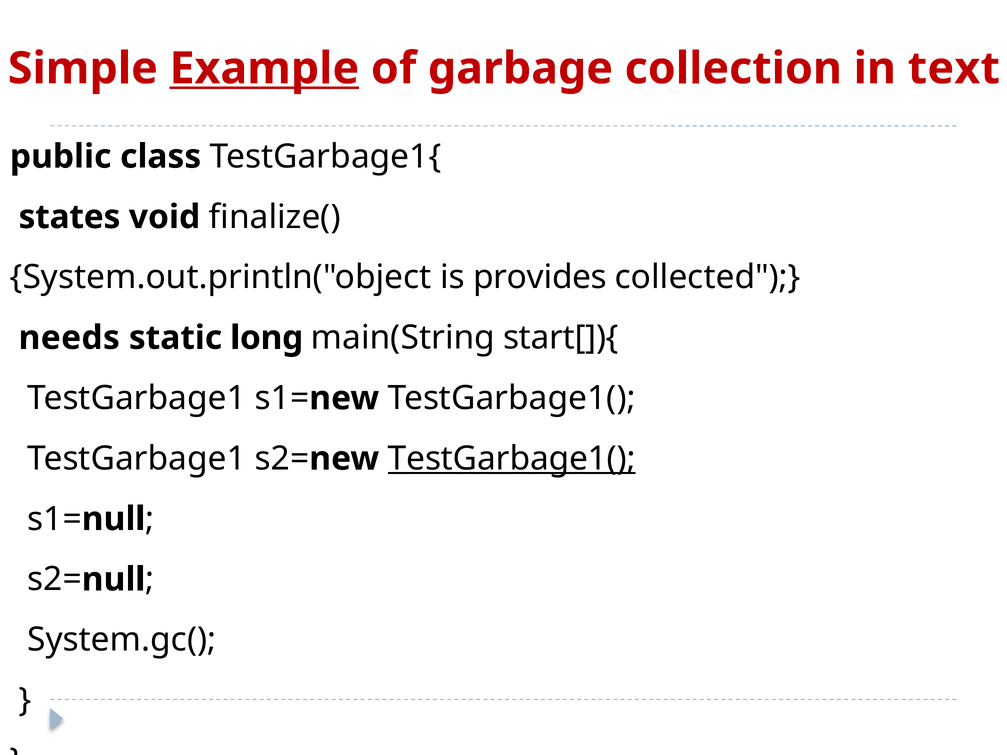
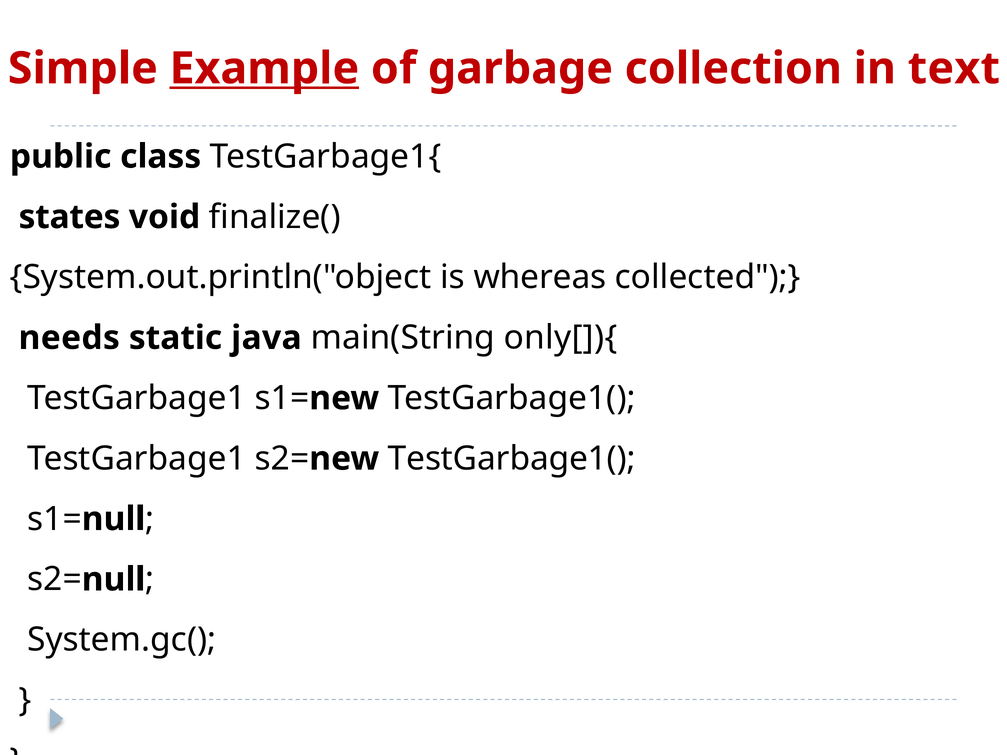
provides: provides -> whereas
long: long -> java
start[]){: start[]){ -> only[]){
TestGarbage1( at (512, 459) underline: present -> none
